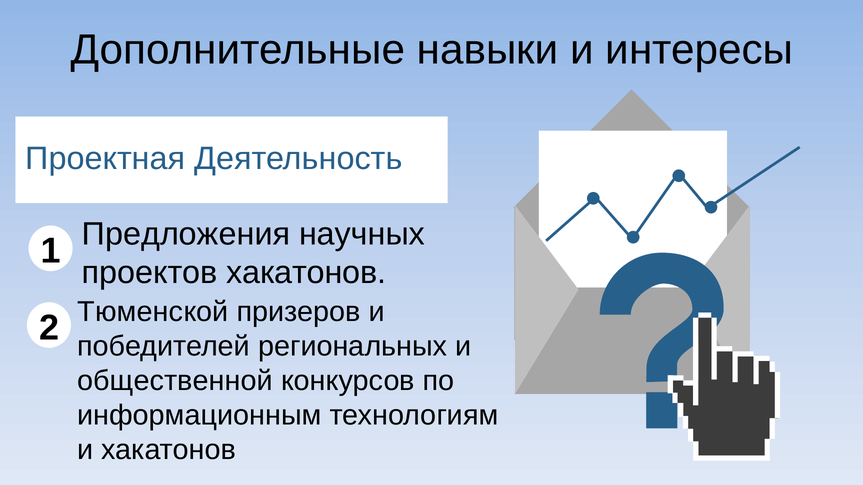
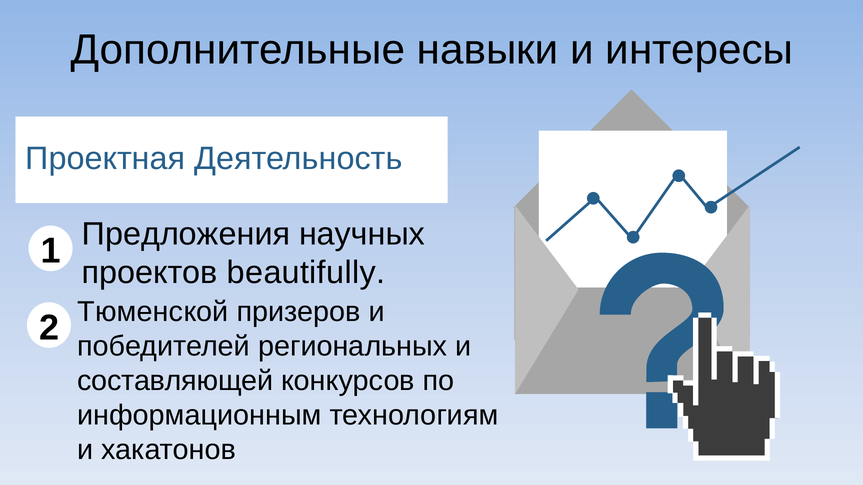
проектов хакатонов: хакатонов -> beautifully
общественной: общественной -> составляющей
